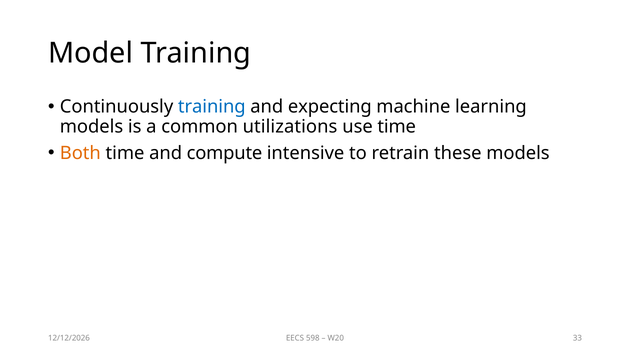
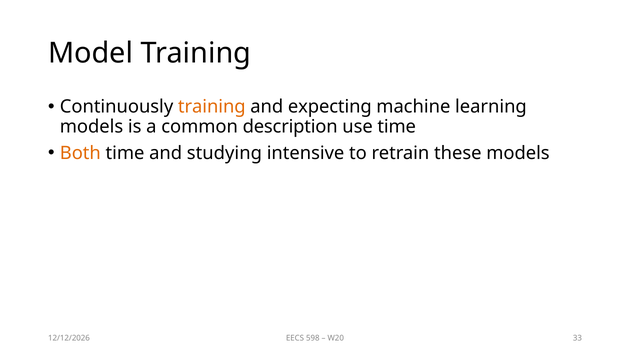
training at (212, 107) colour: blue -> orange
utilizations: utilizations -> description
compute: compute -> studying
